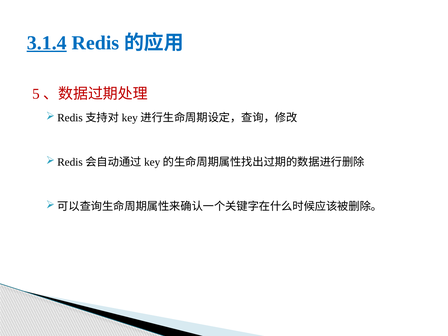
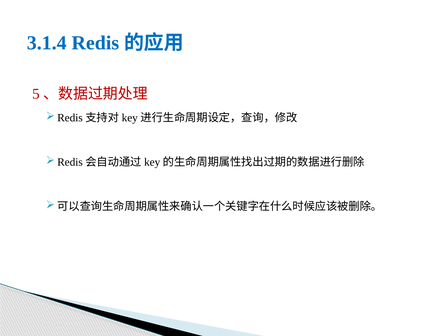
3.1.4 underline: present -> none
